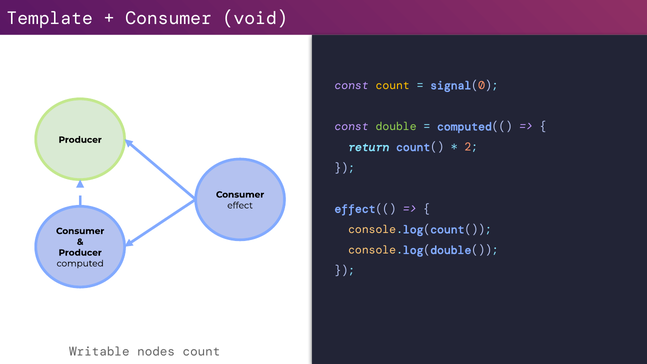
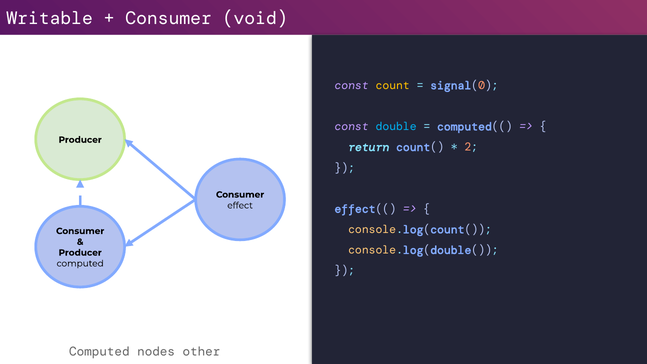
Template: Template -> Writable
double colour: light green -> light blue
Writable at (99, 352): Writable -> Computed
nodes count: count -> other
